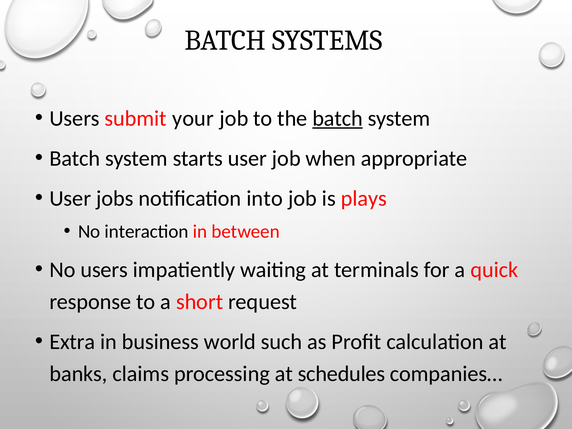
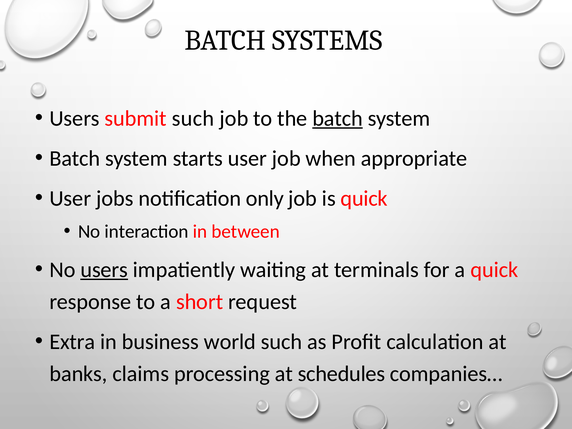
submit your: your -> such
into: into -> only
is plays: plays -> quick
users at (104, 270) underline: none -> present
